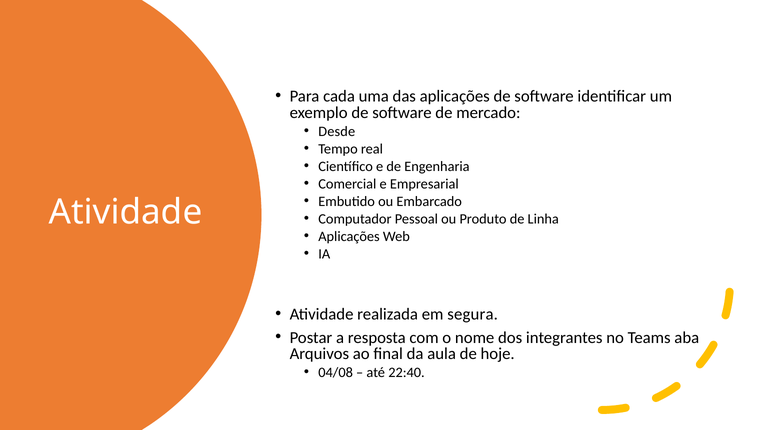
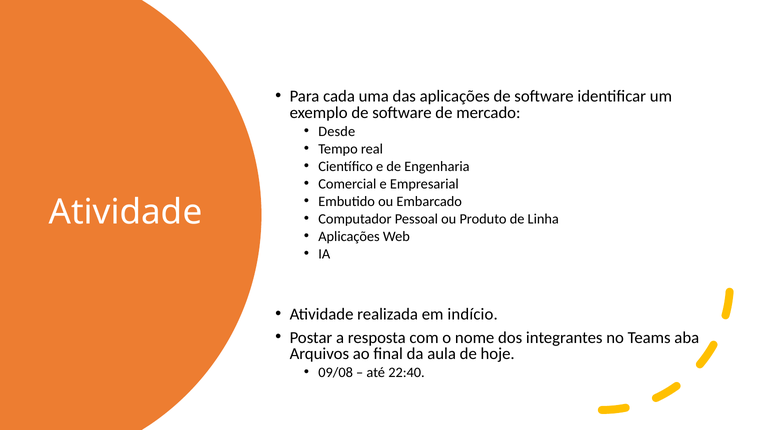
segura: segura -> indício
04/08: 04/08 -> 09/08
